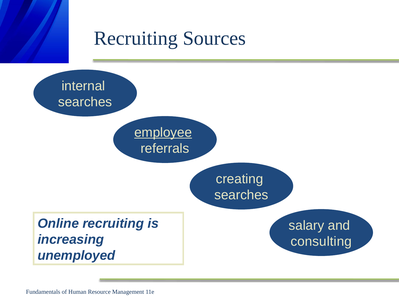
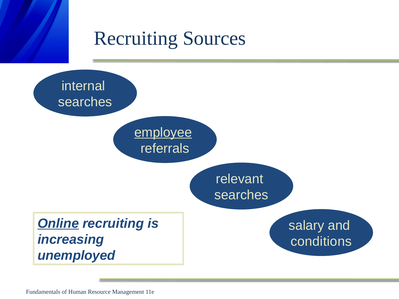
creating: creating -> relevant
Online underline: none -> present
consulting: consulting -> conditions
